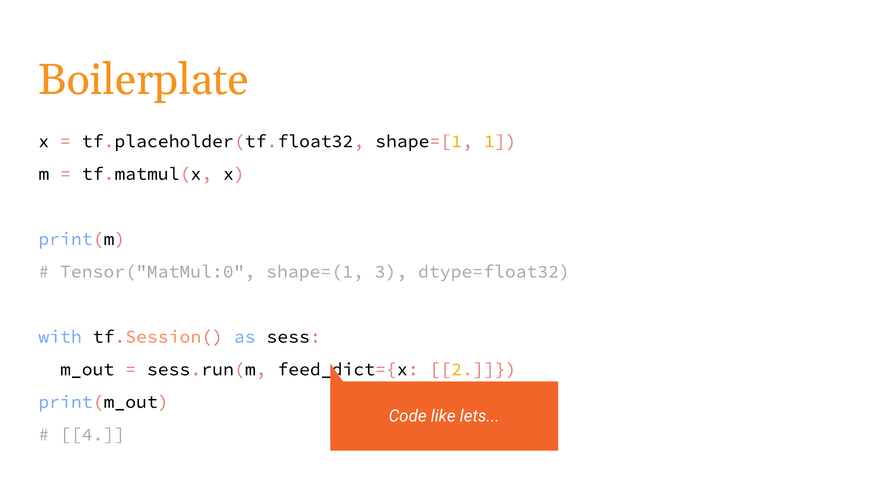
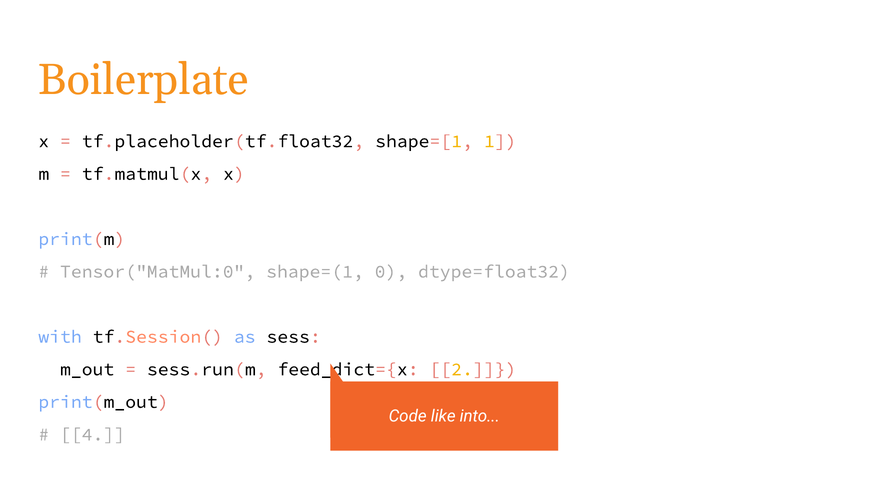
3: 3 -> 0
lets: lets -> into
